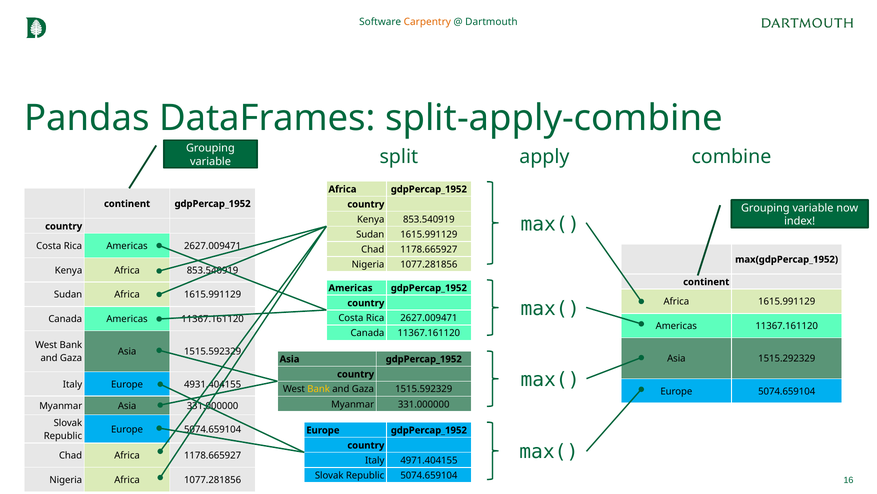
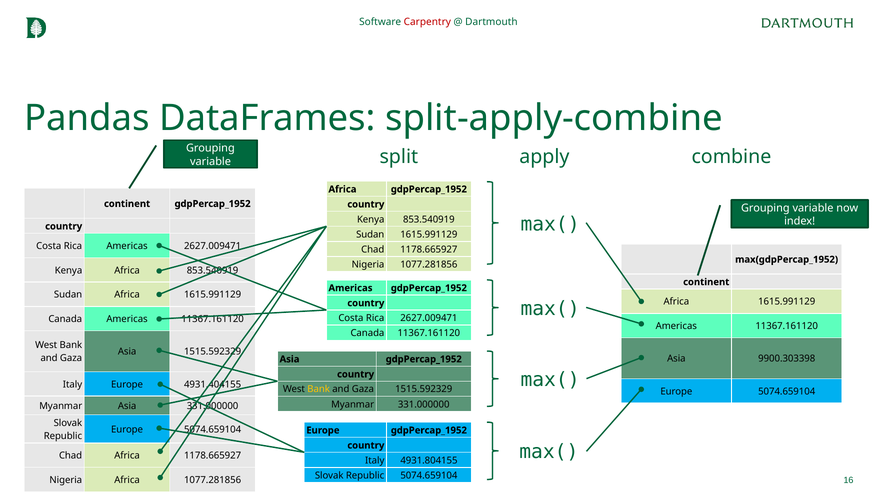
Carpentry colour: orange -> red
1515.292329: 1515.292329 -> 9900.303398
4971.404155: 4971.404155 -> 4931.804155
